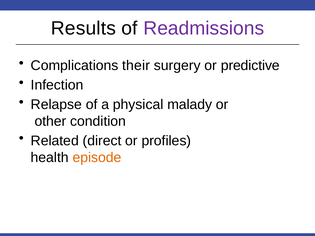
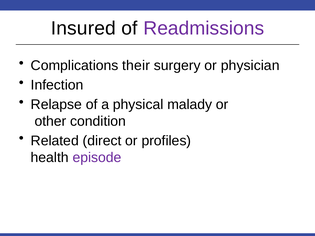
Results: Results -> Insured
predictive: predictive -> physician
episode colour: orange -> purple
